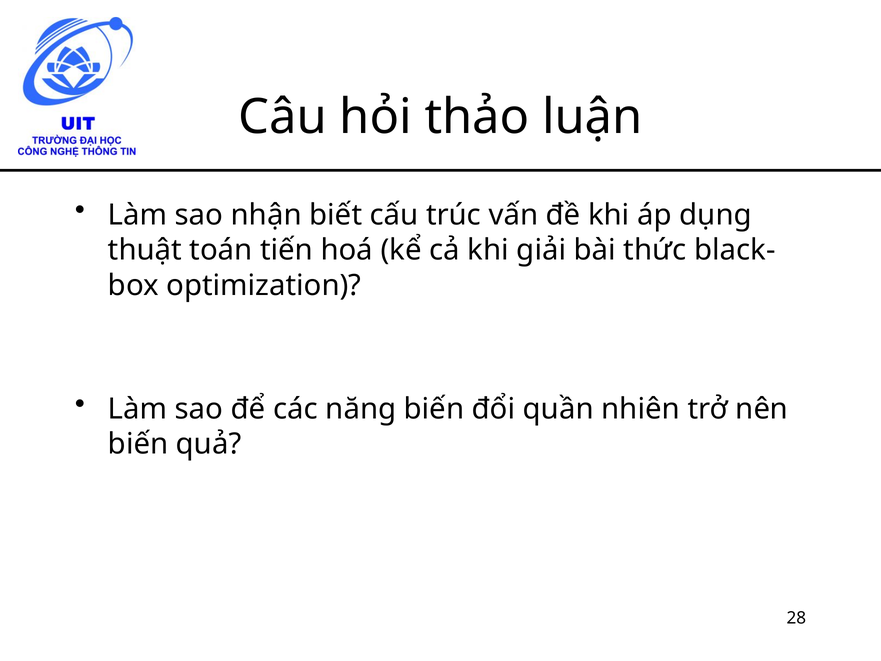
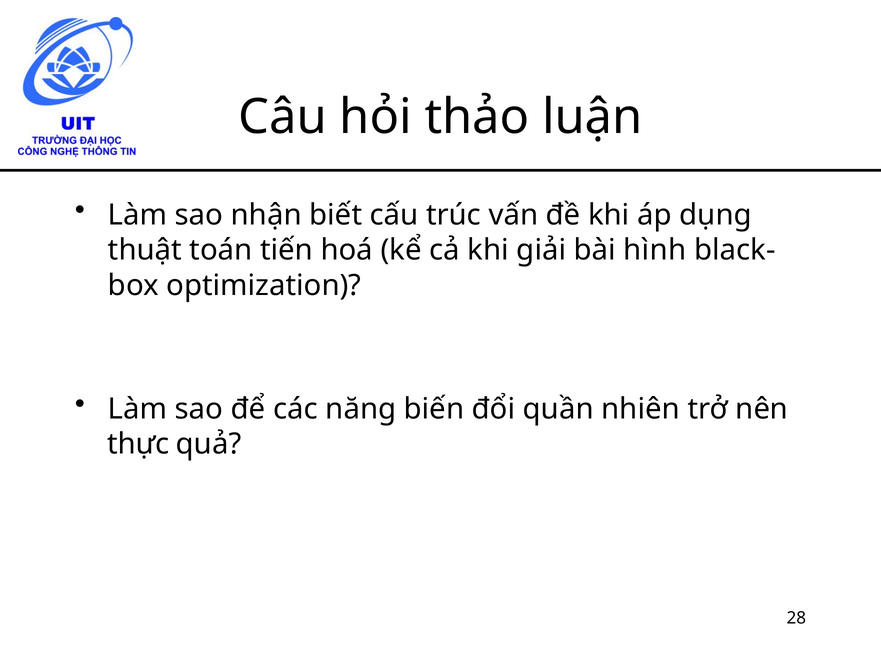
thức: thức -> hình
biến at (138, 444): biến -> thực
